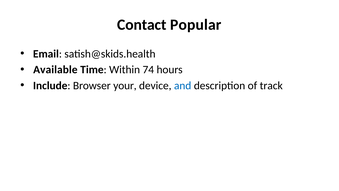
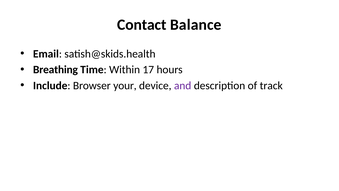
Popular: Popular -> Balance
Available: Available -> Breathing
74: 74 -> 17
and colour: blue -> purple
